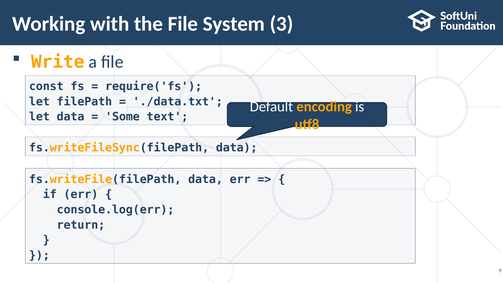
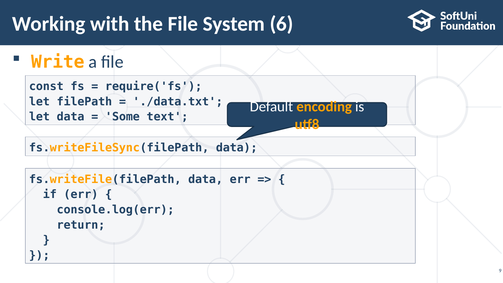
3: 3 -> 6
